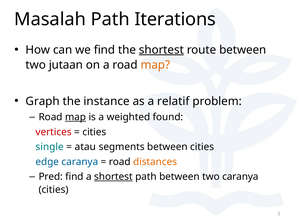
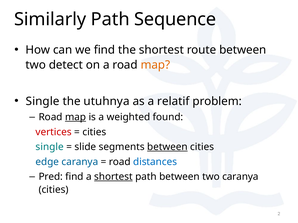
Masalah: Masalah -> Similarly
Iterations: Iterations -> Sequence
shortest at (161, 50) underline: present -> none
jutaan: jutaan -> detect
Graph at (43, 101): Graph -> Single
instance: instance -> utuhnya
atau: atau -> slide
between at (167, 147) underline: none -> present
distances colour: orange -> blue
